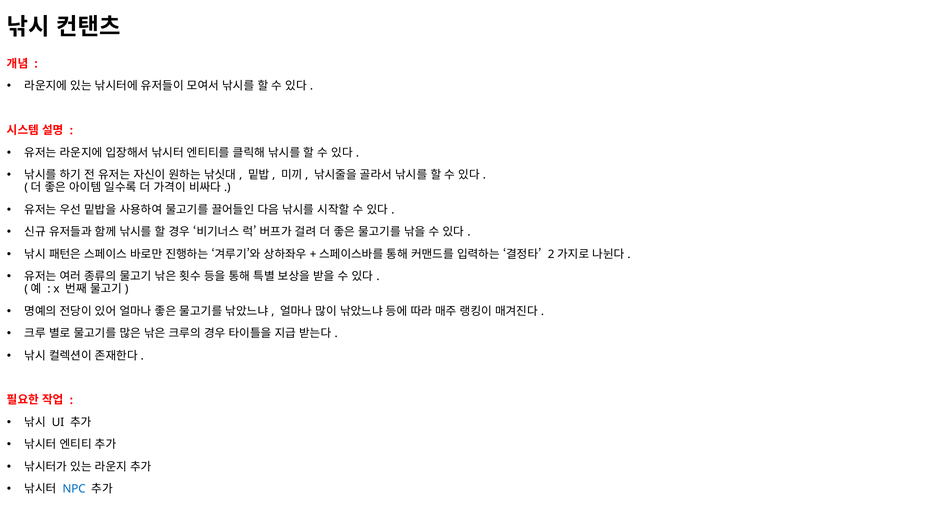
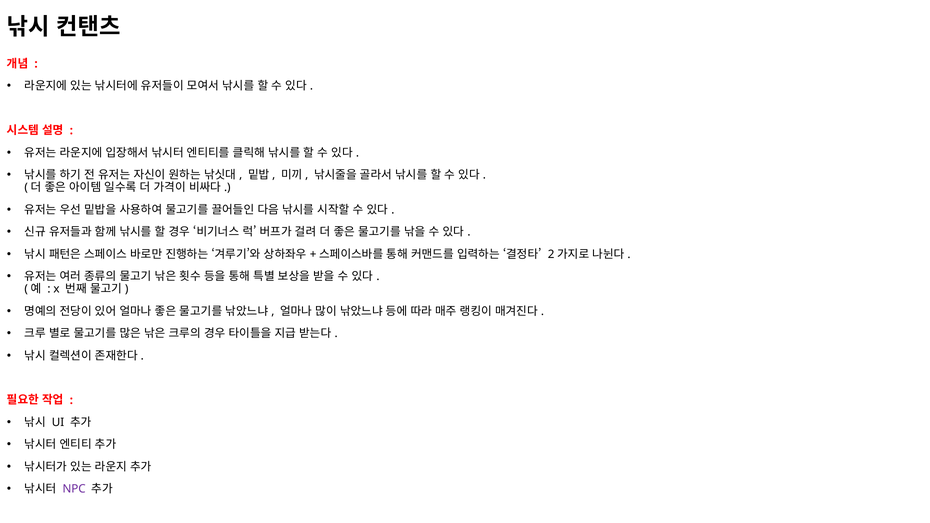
NPC colour: blue -> purple
